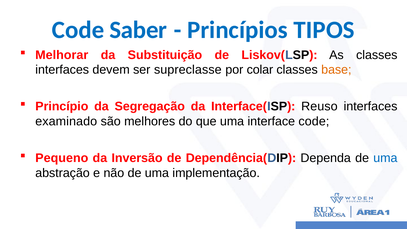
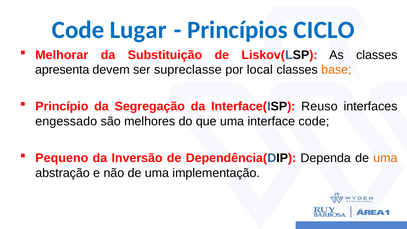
Saber: Saber -> Lugar
TIPOS: TIPOS -> CICLO
interfaces at (62, 70): interfaces -> apresenta
colar: colar -> local
examinado: examinado -> engessado
uma at (385, 158) colour: blue -> orange
